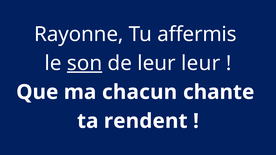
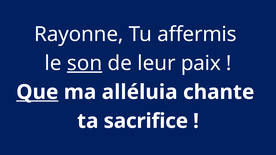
leur leur: leur -> paix
Que underline: none -> present
chacun: chacun -> alléluia
rendent: rendent -> sacrifice
